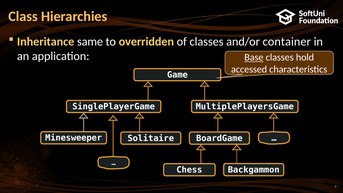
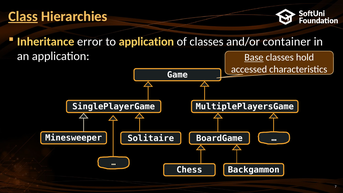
Class underline: none -> present
same: same -> error
to overridden: overridden -> application
